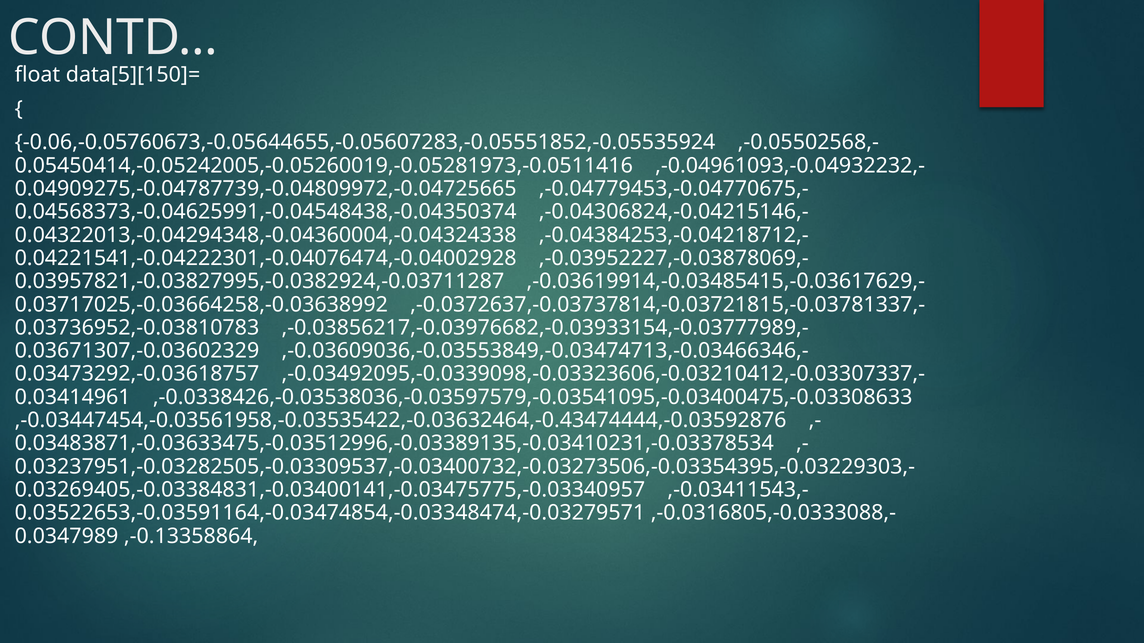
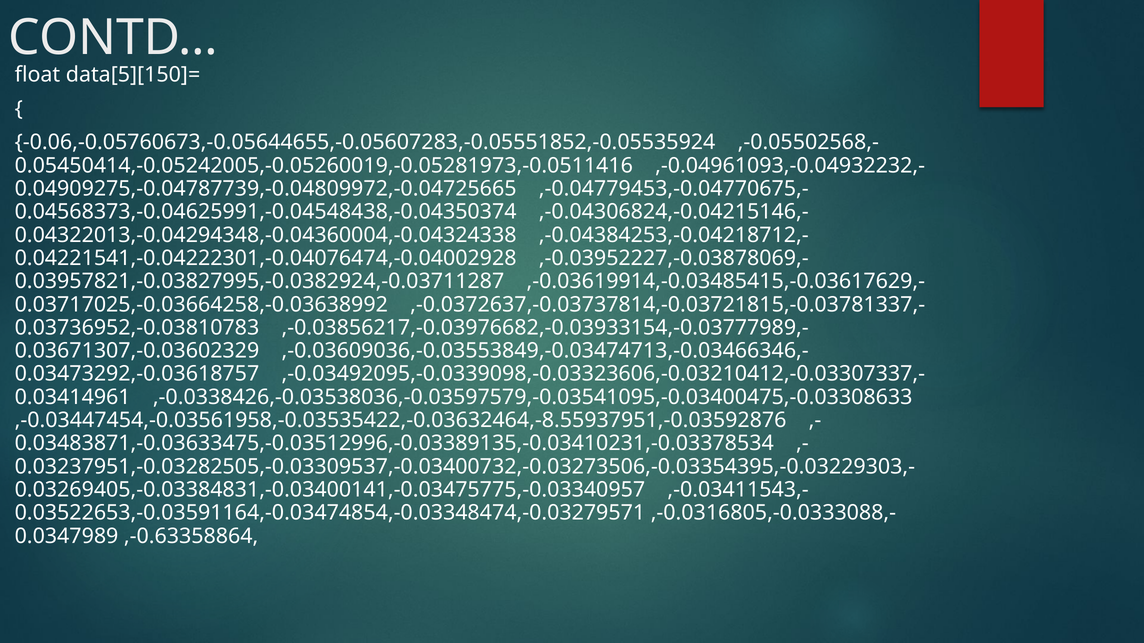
,-0.03447454,-0.03561958,-0.03535422,-0.03632464,-0.43474444,-0.03592876: ,-0.03447454,-0.03561958,-0.03535422,-0.03632464,-0.43474444,-0.03592876 -> ,-0.03447454,-0.03561958,-0.03535422,-0.03632464,-8.55937951,-0.03592876
,-0.13358864: ,-0.13358864 -> ,-0.63358864
